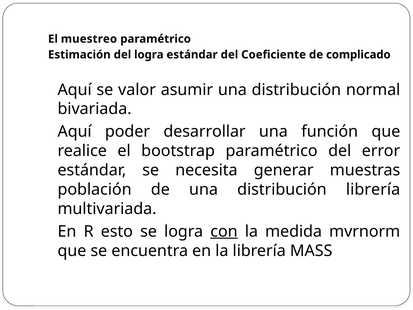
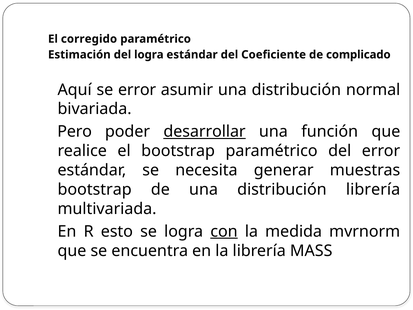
muestreo: muestreo -> corregido
se valor: valor -> error
Aquí at (75, 131): Aquí -> Pero
desarrollar underline: none -> present
población at (95, 189): población -> bootstrap
